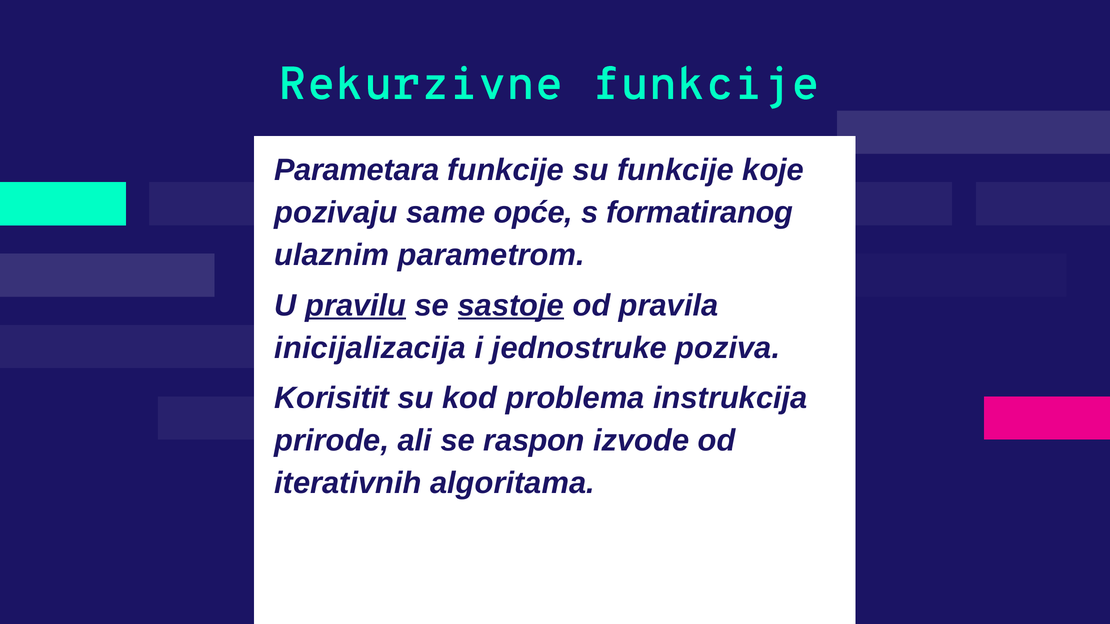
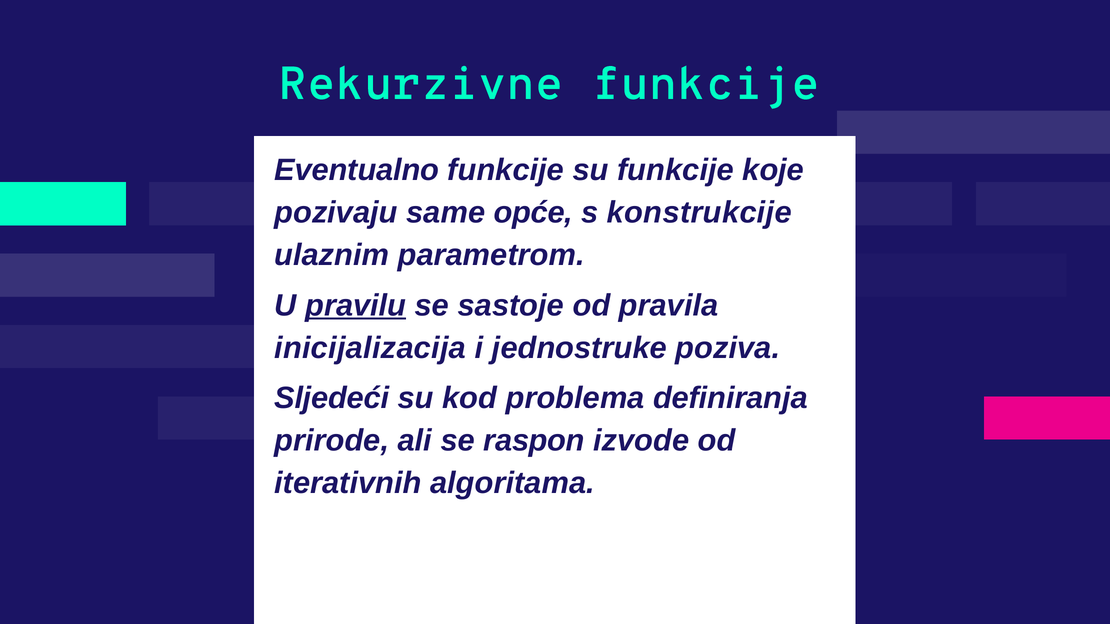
Parametara: Parametara -> Eventualno
formatiranog: formatiranog -> konstrukcije
sastoje underline: present -> none
Korisitit: Korisitit -> Sljedeći
instrukcija: instrukcija -> definiranja
